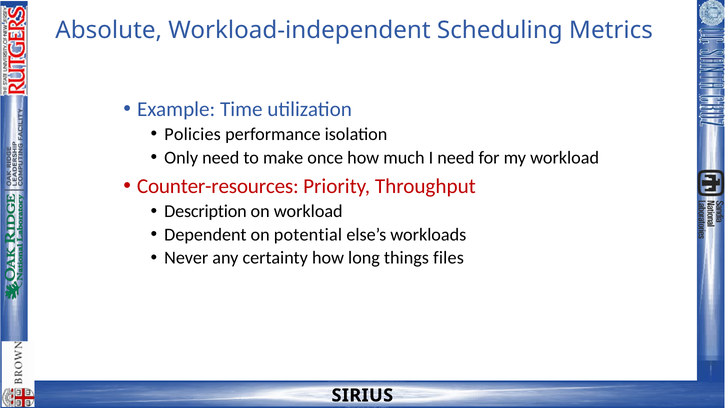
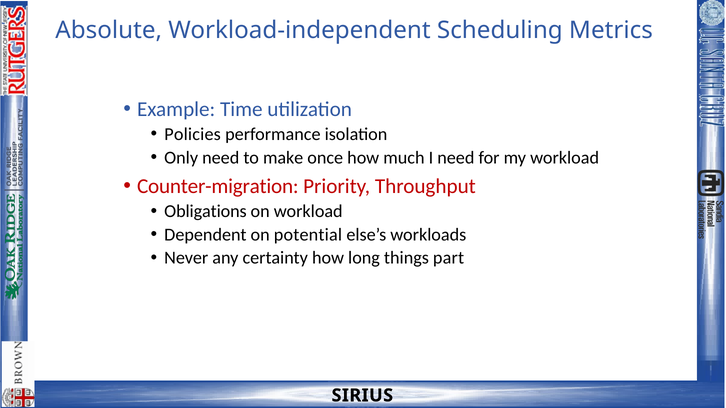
Counter-resources: Counter-resources -> Counter-migration
Description: Description -> Obligations
files: files -> part
